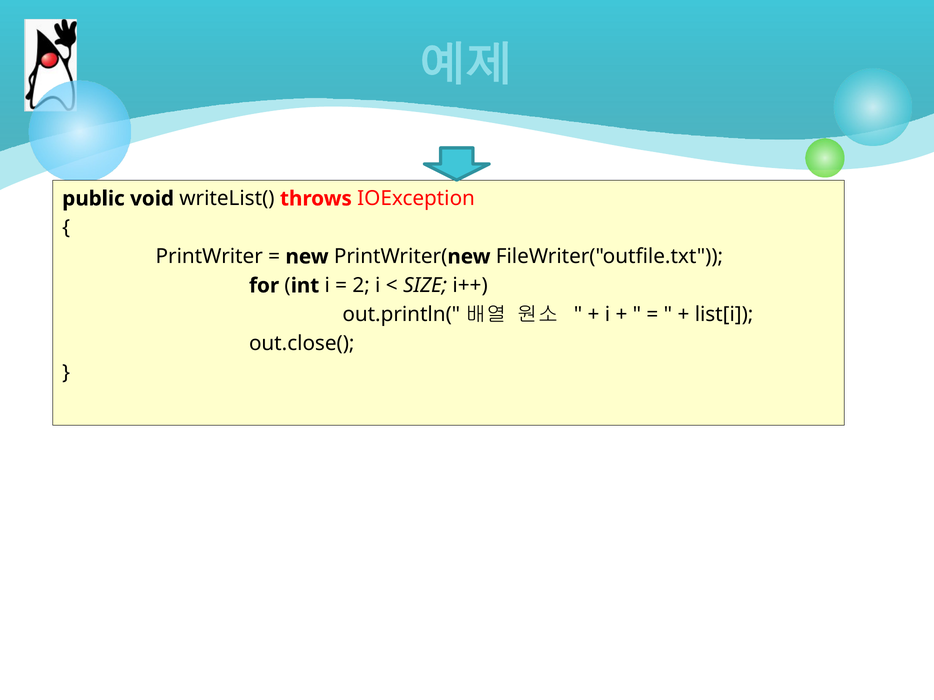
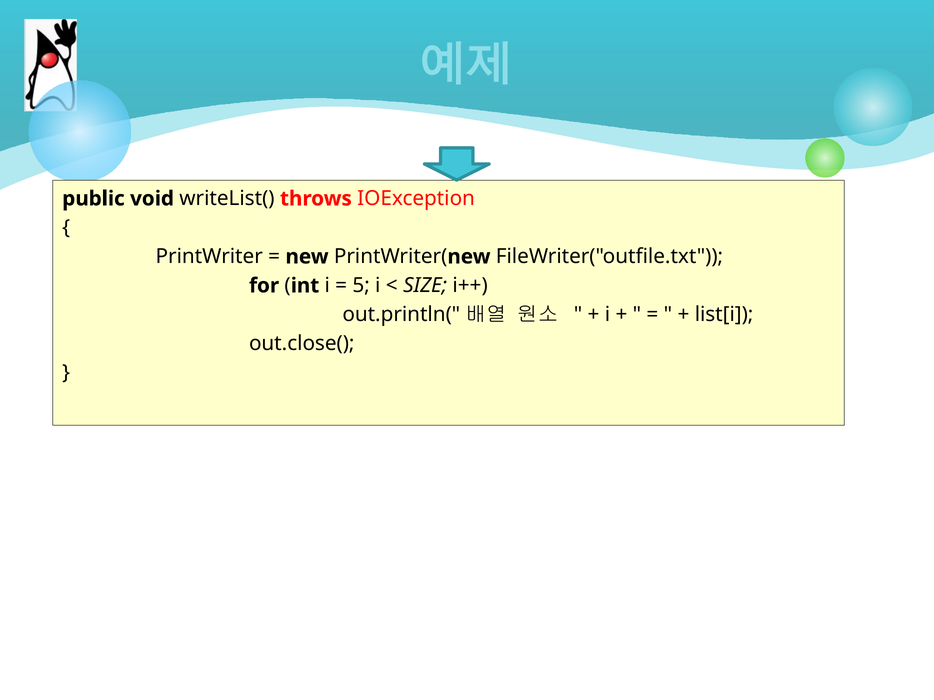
2: 2 -> 5
